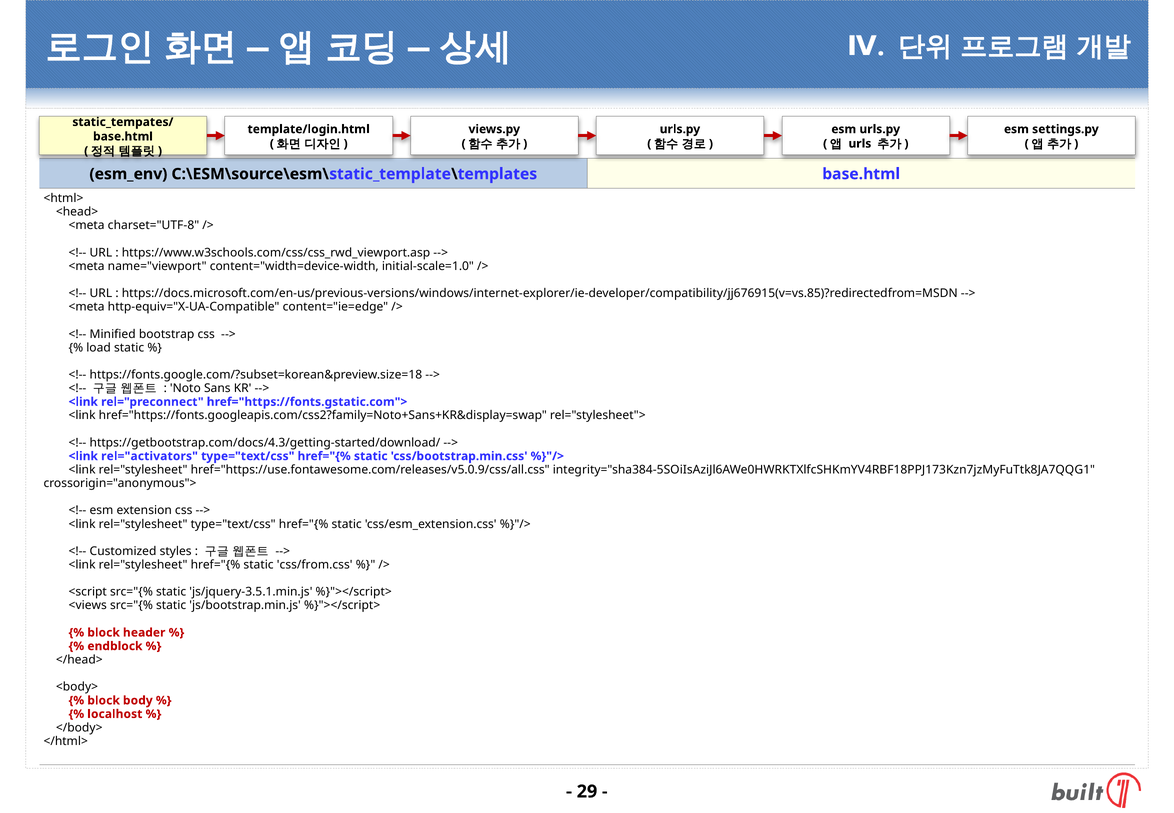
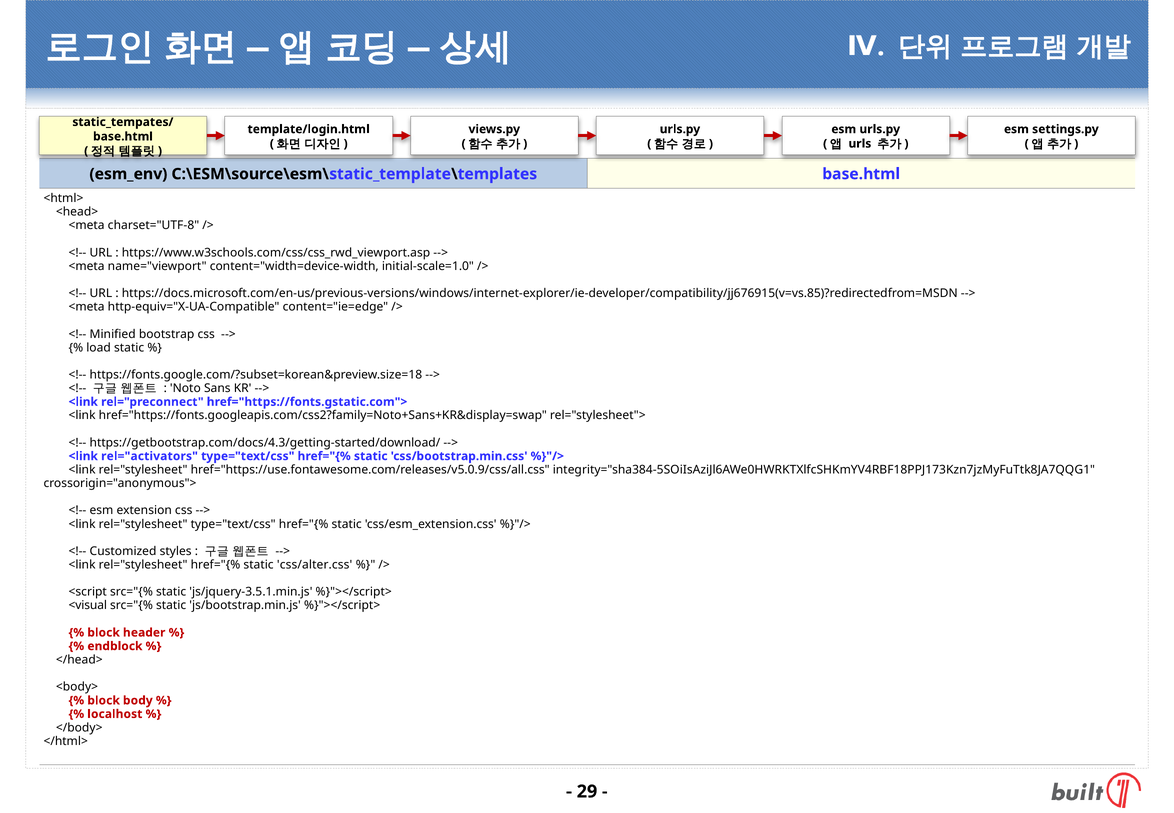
css/from.css: css/from.css -> css/alter.css
<views: <views -> <visual
